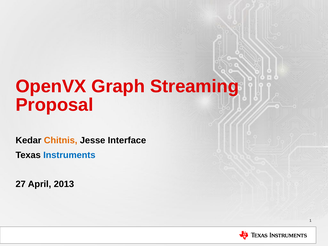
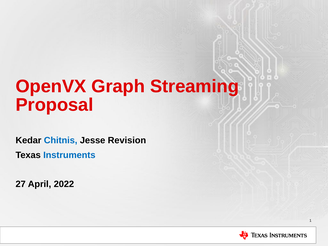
Chitnis colour: orange -> blue
Interface: Interface -> Revision
2013: 2013 -> 2022
